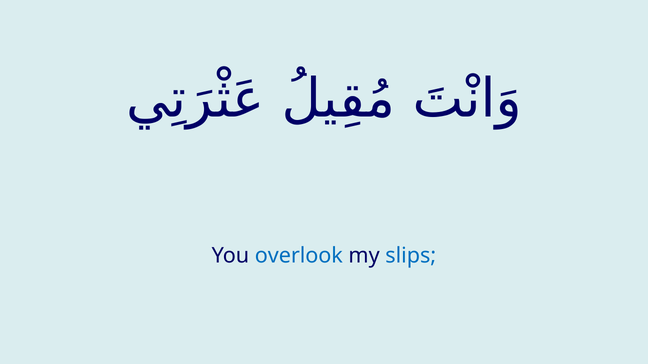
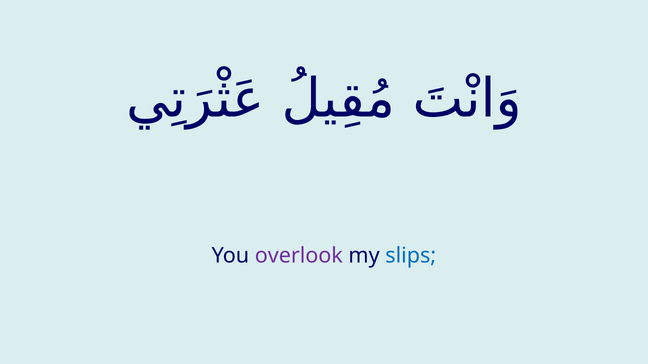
overlook colour: blue -> purple
